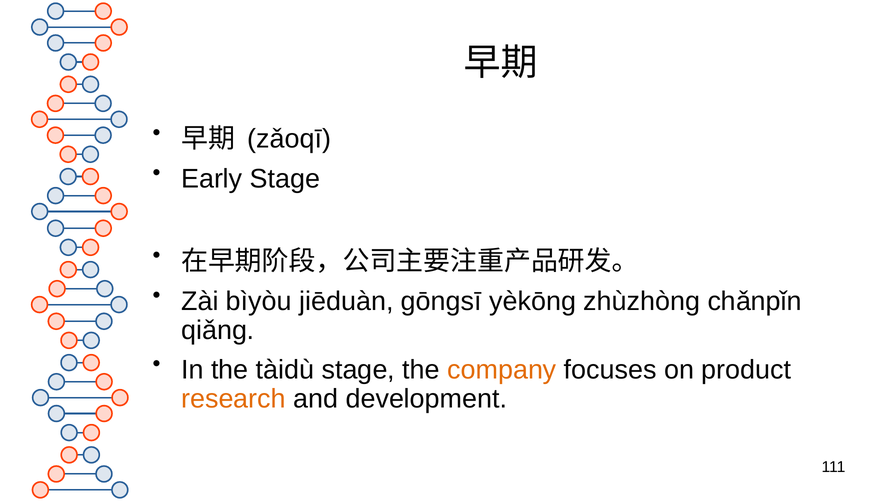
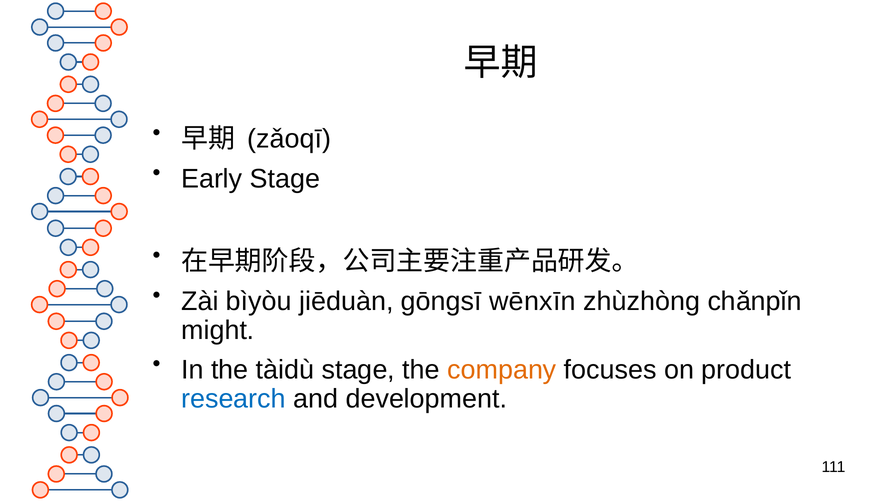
yèkōng: yèkōng -> wēnxīn
qiǎng: qiǎng -> might
research colour: orange -> blue
